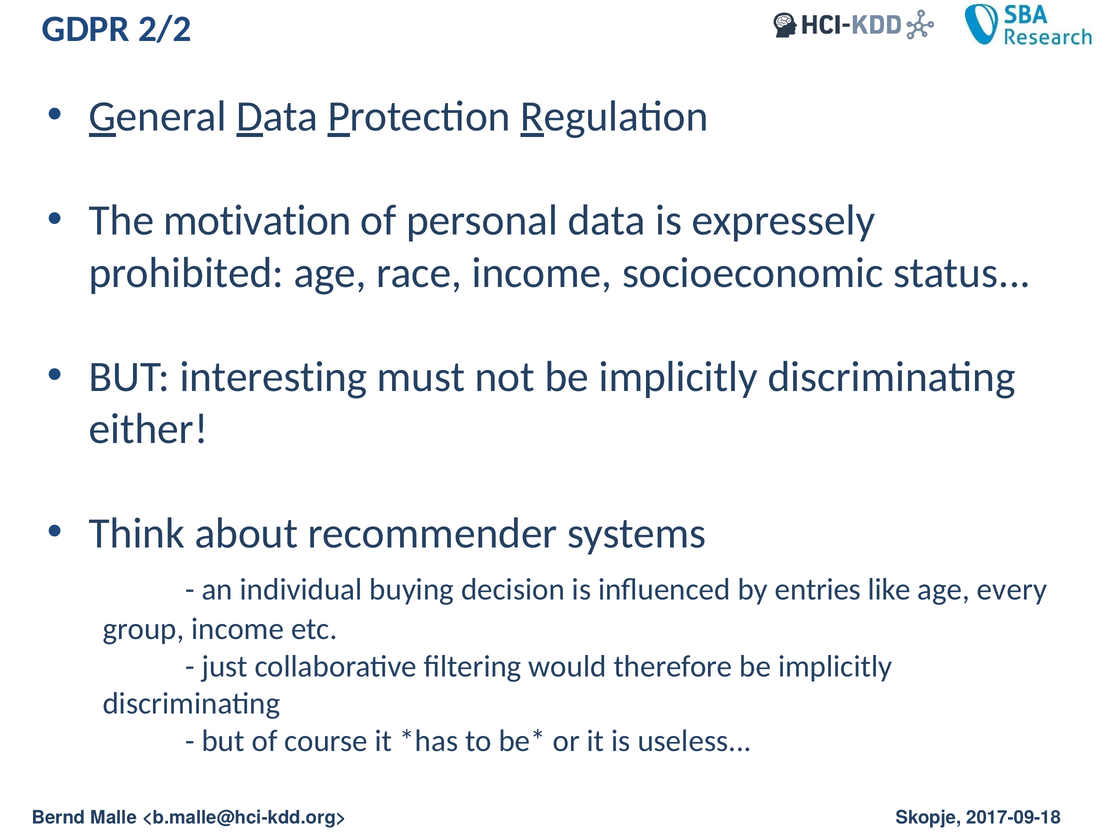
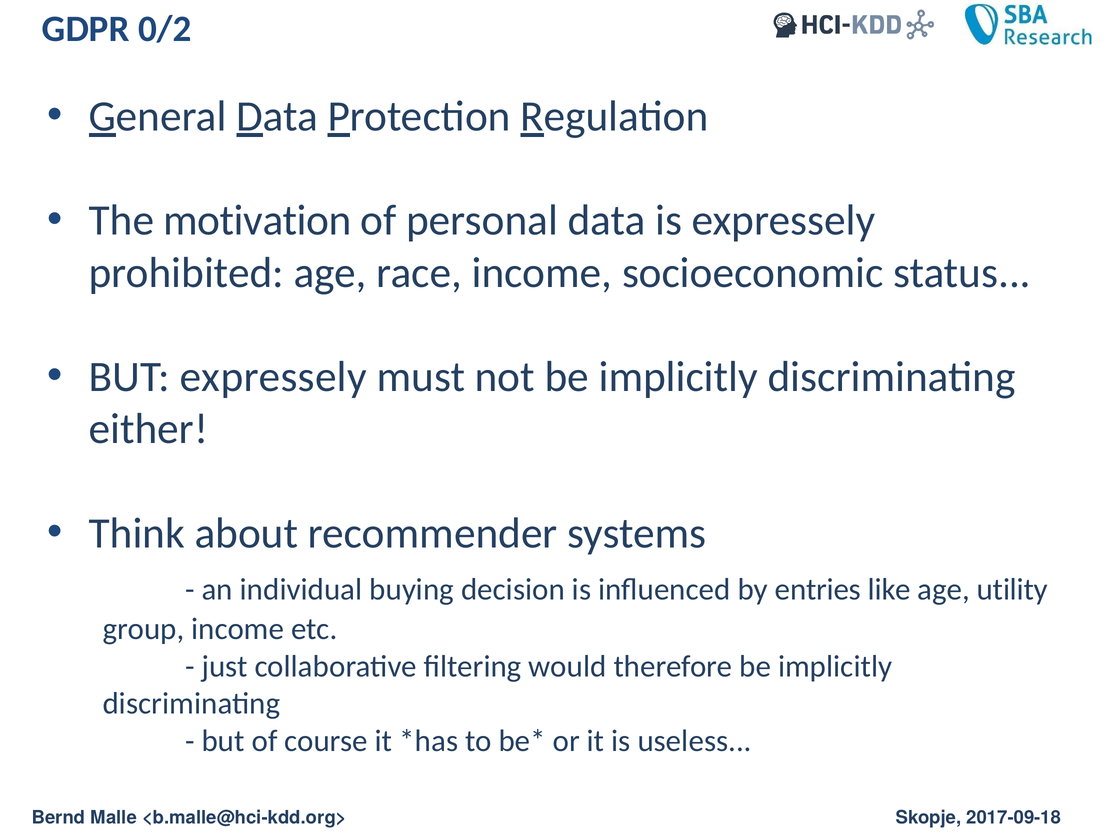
2/2: 2/2 -> 0/2
BUT interesting: interesting -> expressely
every: every -> utility
